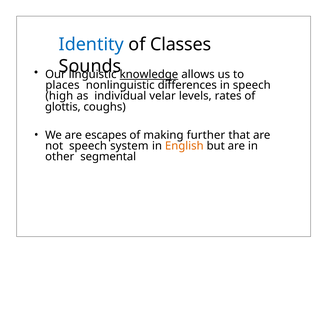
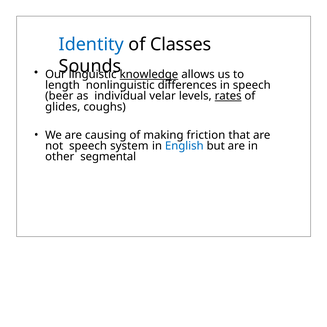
places: places -> length
high: high -> beer
rates underline: none -> present
glottis: glottis -> glides
escapes: escapes -> causing
further: further -> friction
English colour: orange -> blue
